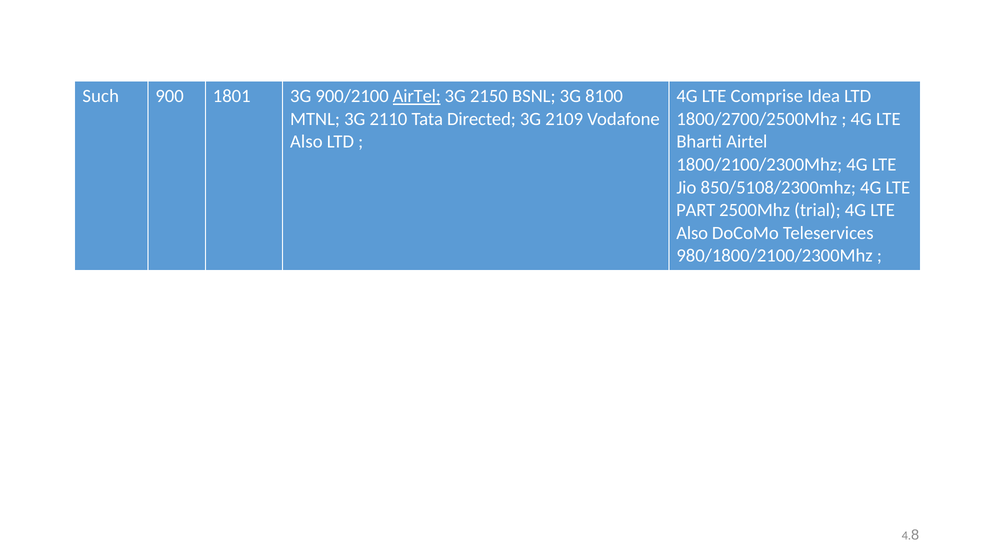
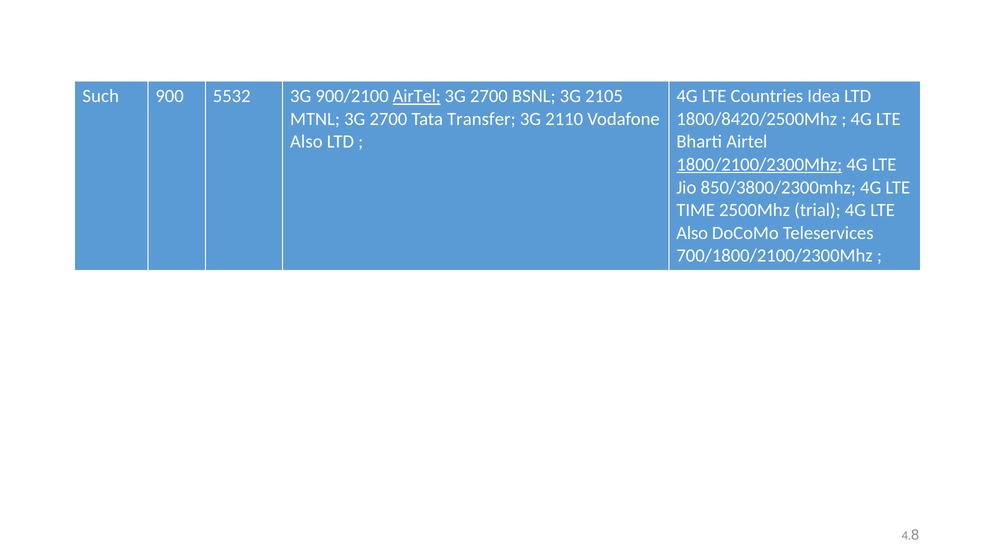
1801: 1801 -> 5532
2150 at (489, 96): 2150 -> 2700
8100: 8100 -> 2105
Comprise: Comprise -> Countries
MTNL 3G 2110: 2110 -> 2700
Directed: Directed -> Transfer
2109: 2109 -> 2110
1800/2700/2500Mhz: 1800/2700/2500Mhz -> 1800/8420/2500Mhz
1800/2100/2300Mhz underline: none -> present
850/5108/2300mhz: 850/5108/2300mhz -> 850/3800/2300mhz
PART: PART -> TIME
980/1800/2100/2300Mhz: 980/1800/2100/2300Mhz -> 700/1800/2100/2300Mhz
